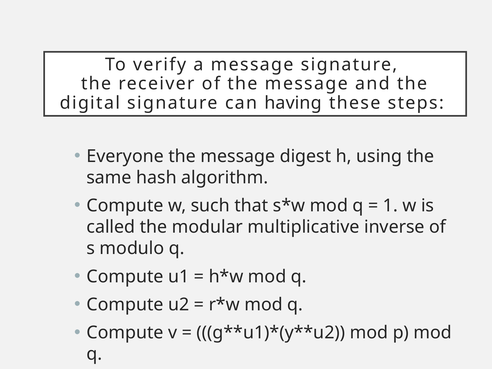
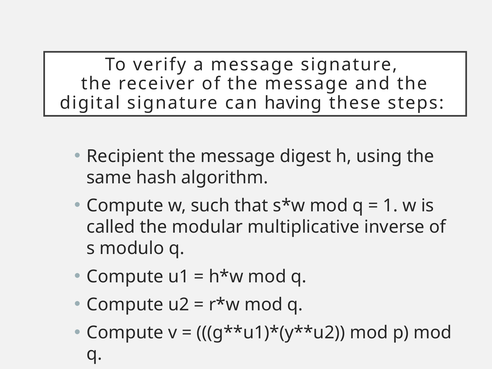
Everyone: Everyone -> Recipient
